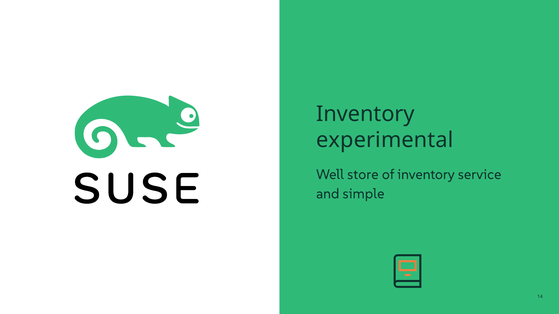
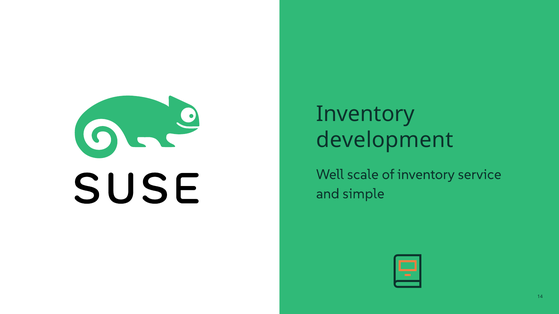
experimental: experimental -> development
store: store -> scale
